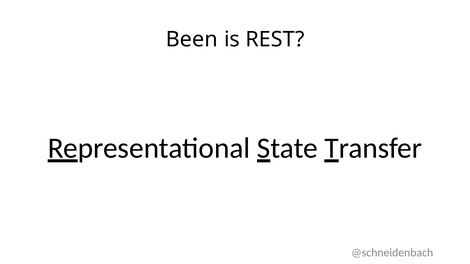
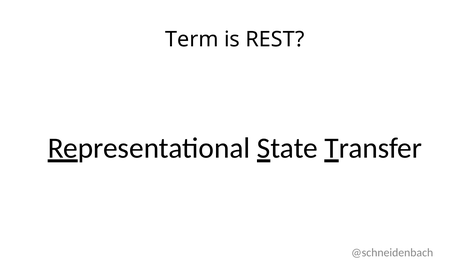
Been: Been -> Term
